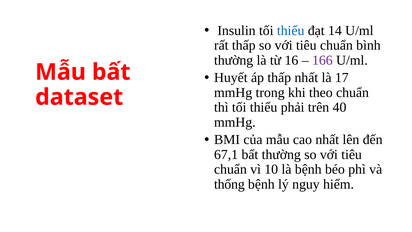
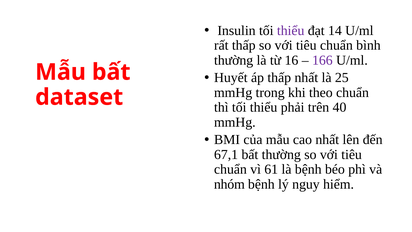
thiểu at (291, 31) colour: blue -> purple
17: 17 -> 25
10: 10 -> 61
thống: thống -> nhóm
